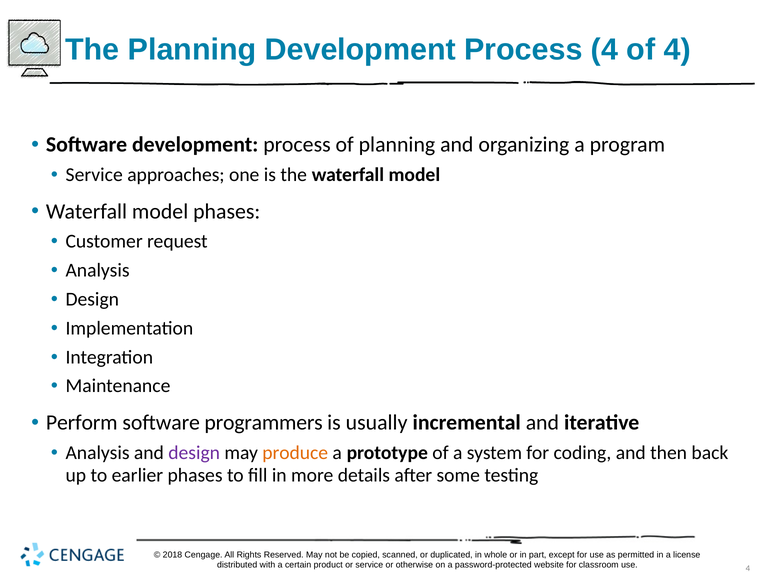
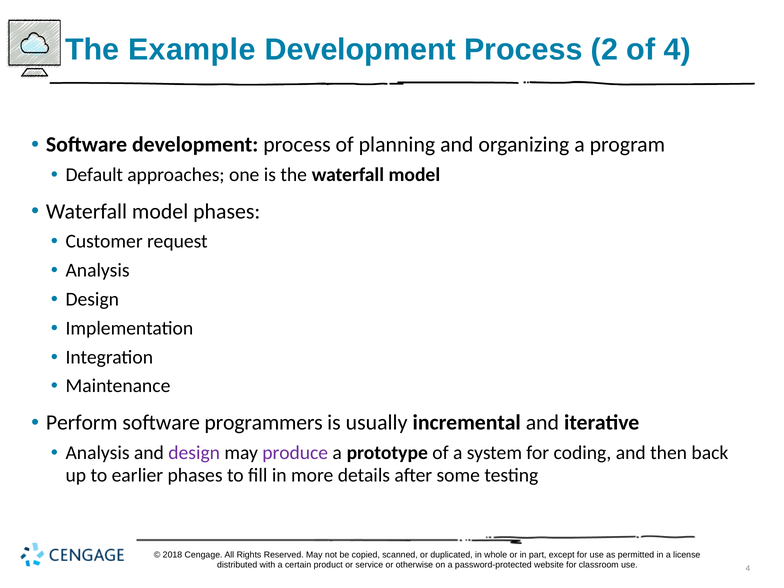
The Planning: Planning -> Example
Process 4: 4 -> 2
Service at (94, 175): Service -> Default
produce colour: orange -> purple
